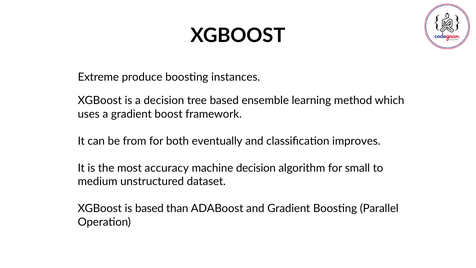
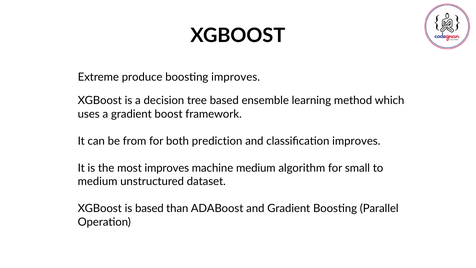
boosting instances: instances -> improves
eventually: eventually -> prediction
most accuracy: accuracy -> improves
machine decision: decision -> medium
